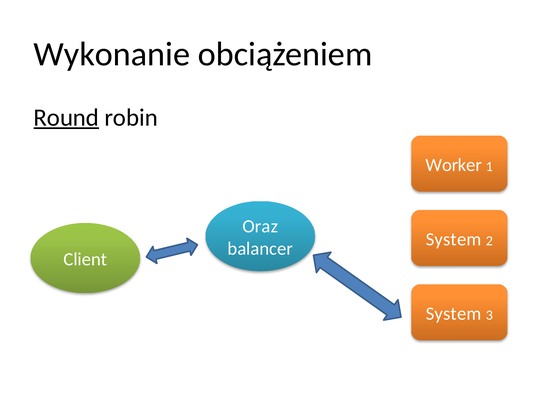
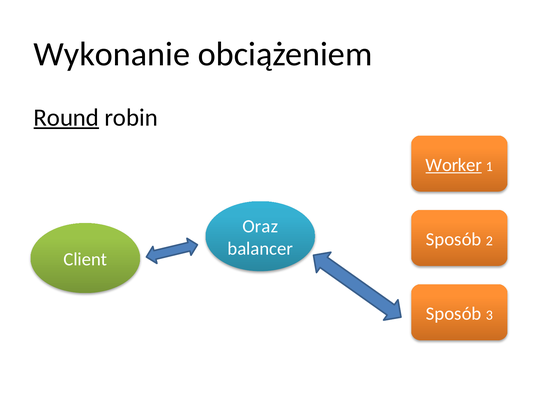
Worker underline: none -> present
System at (454, 239): System -> Sposób
System at (454, 314): System -> Sposób
